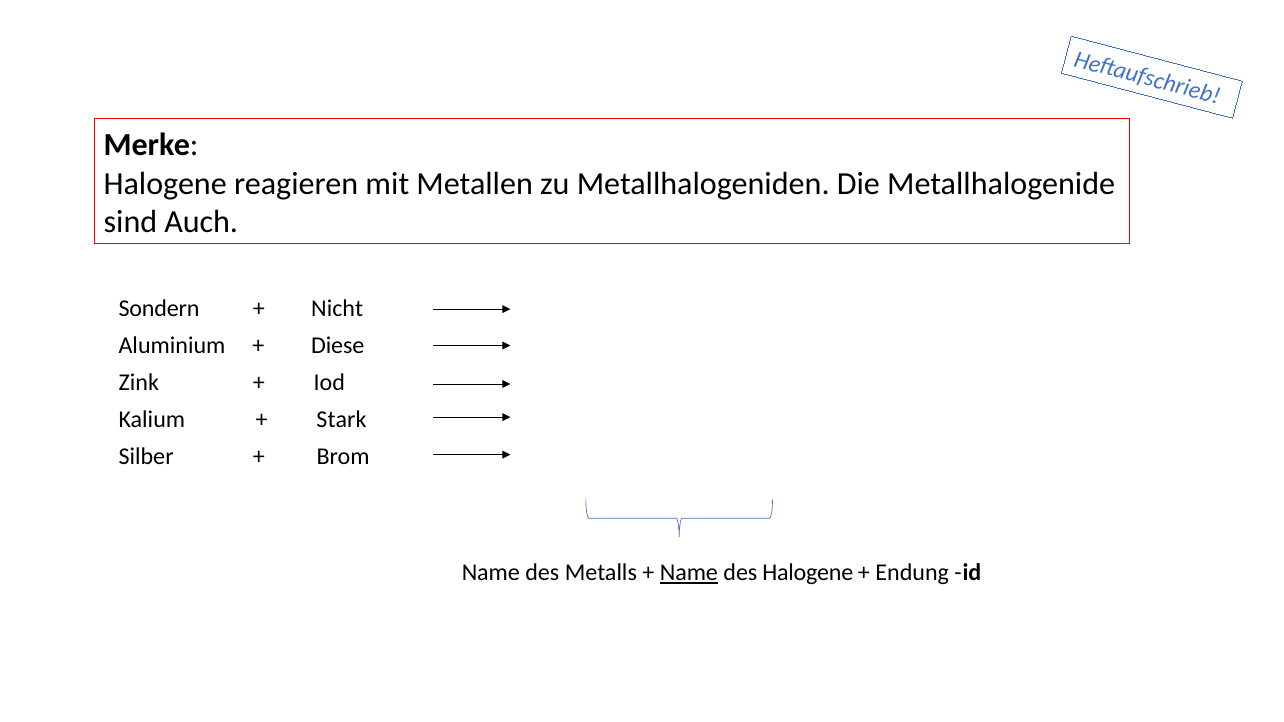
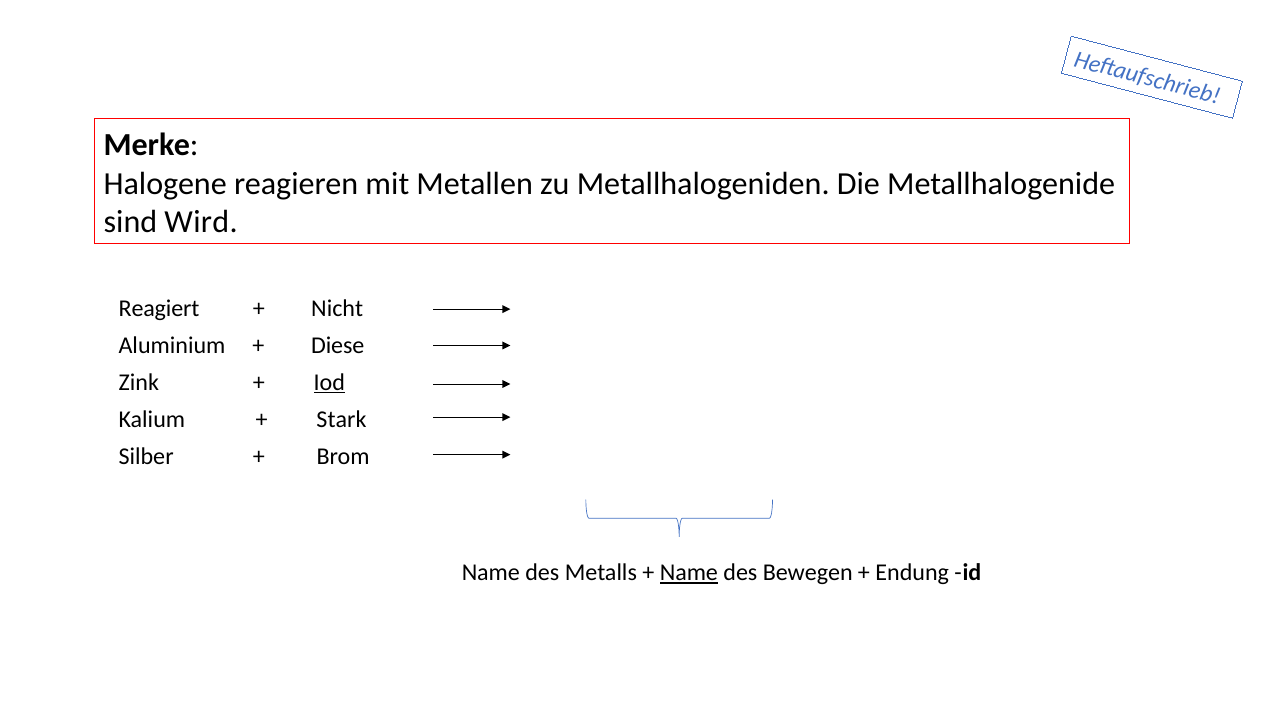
Auch: Auch -> Wird
Sondern: Sondern -> Reagiert
Iod underline: none -> present
des Halogene: Halogene -> Bewegen
